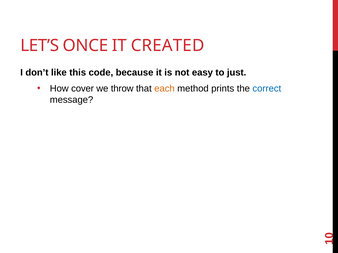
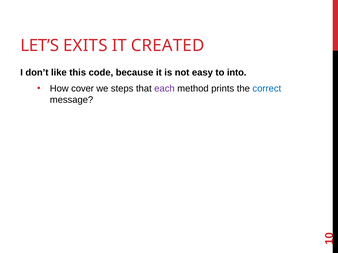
ONCE: ONCE -> EXITS
just: just -> into
throw: throw -> steps
each colour: orange -> purple
